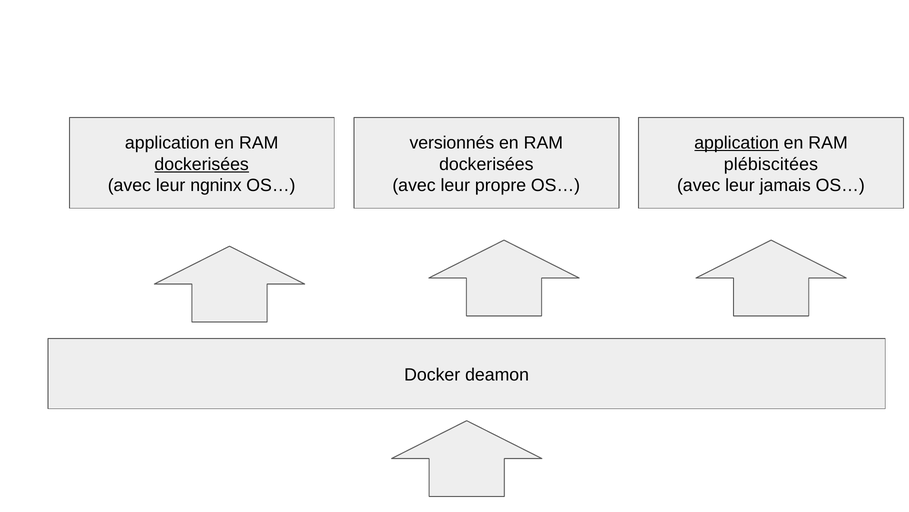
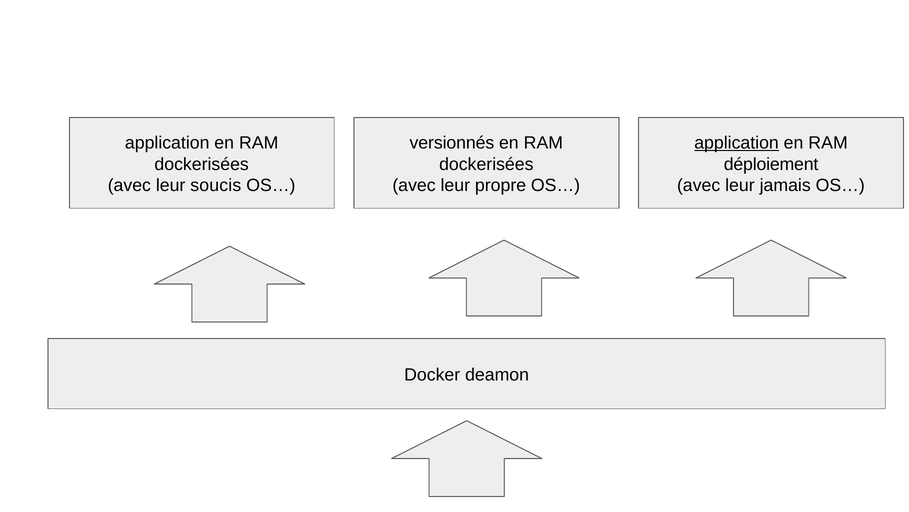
dockerisées at (202, 164) underline: present -> none
plébiscitées: plébiscitées -> déploiement
ngninx: ngninx -> soucis
